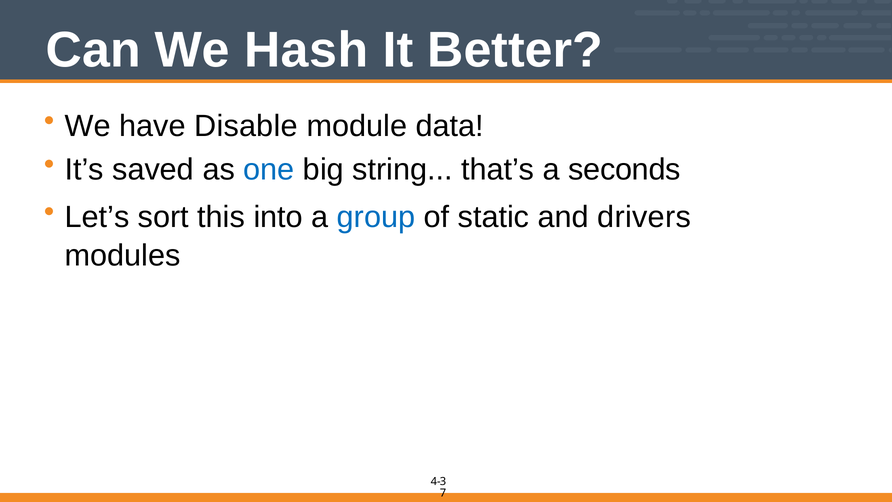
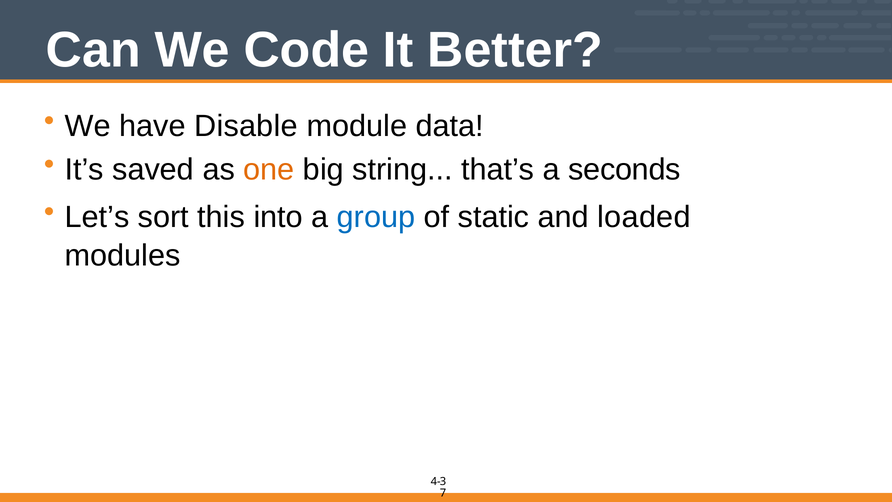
Hash: Hash -> Code
one colour: blue -> orange
drivers: drivers -> loaded
